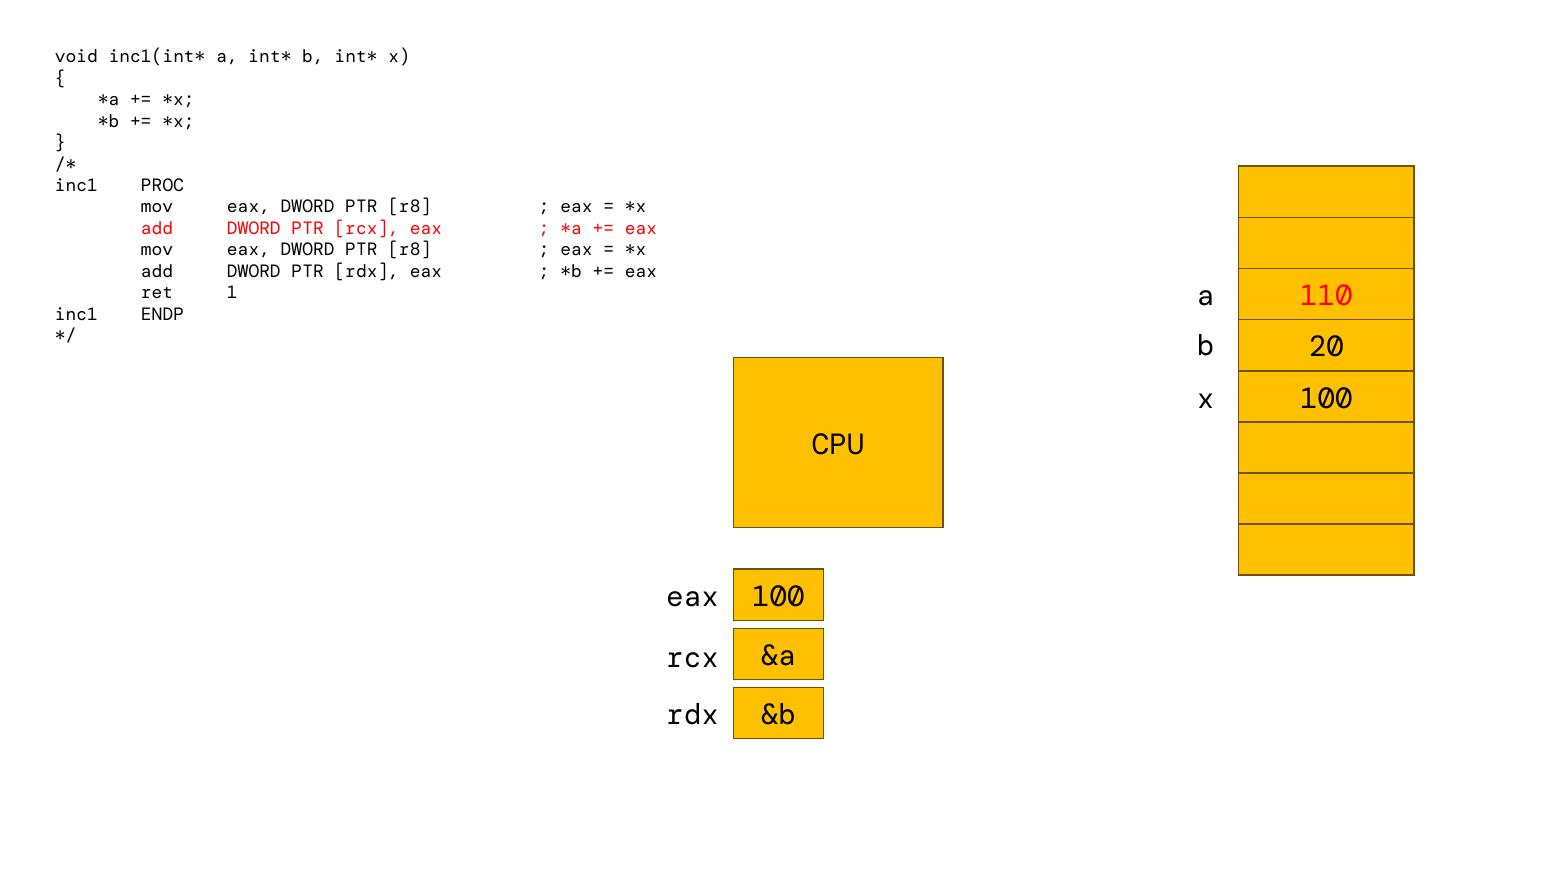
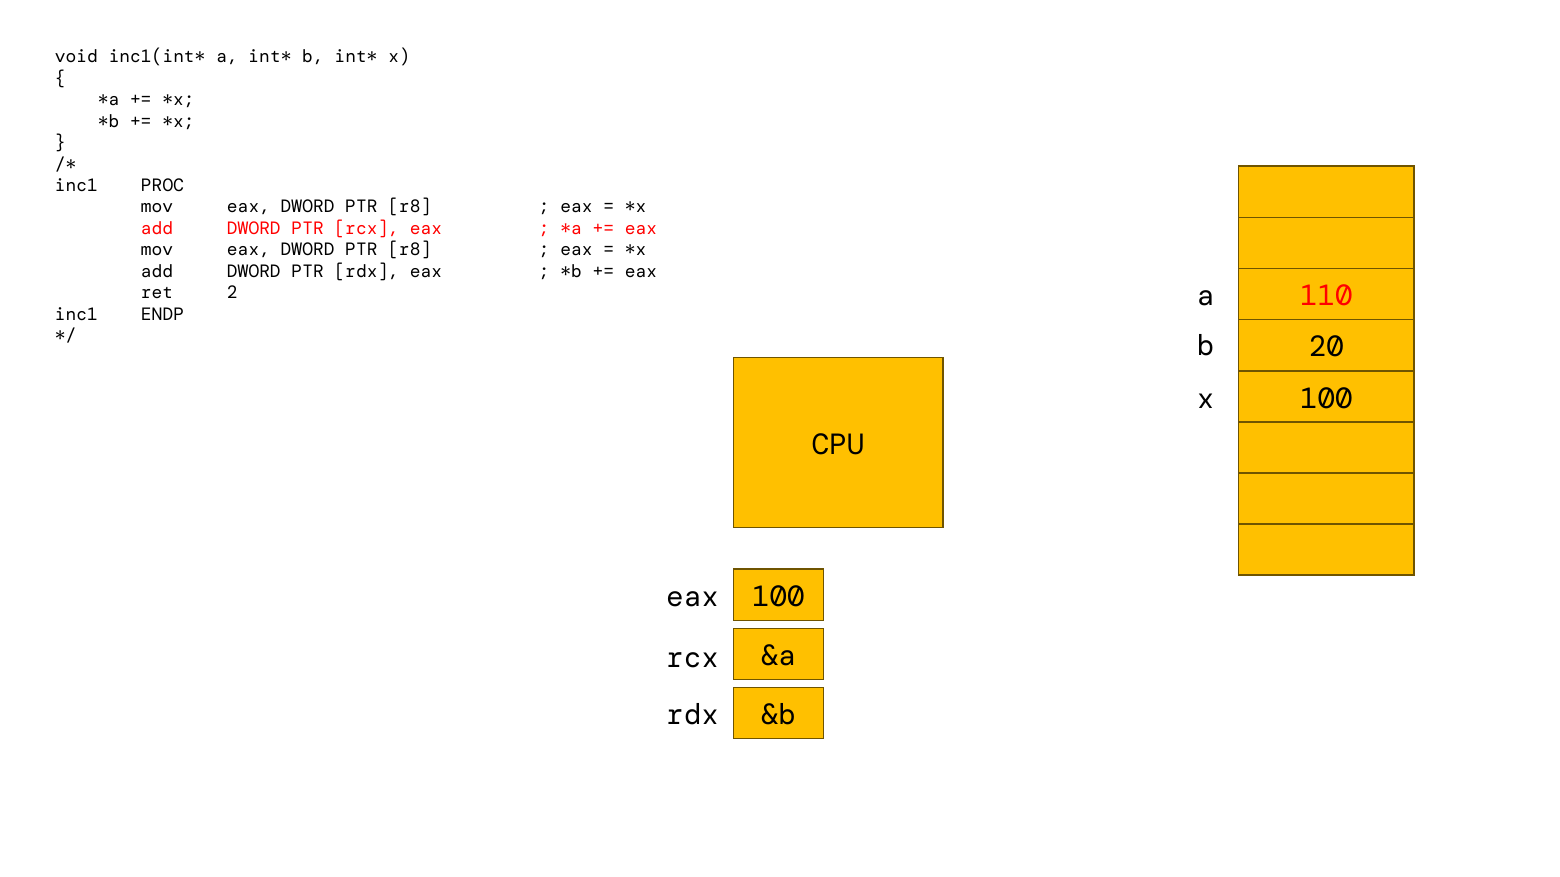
1: 1 -> 2
